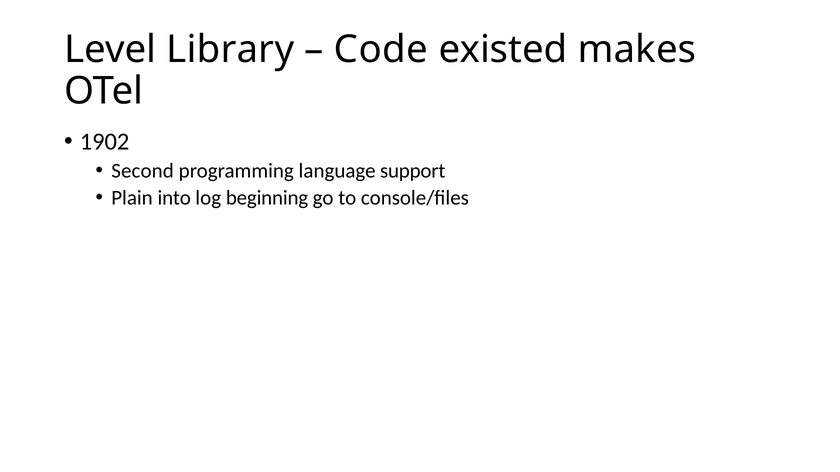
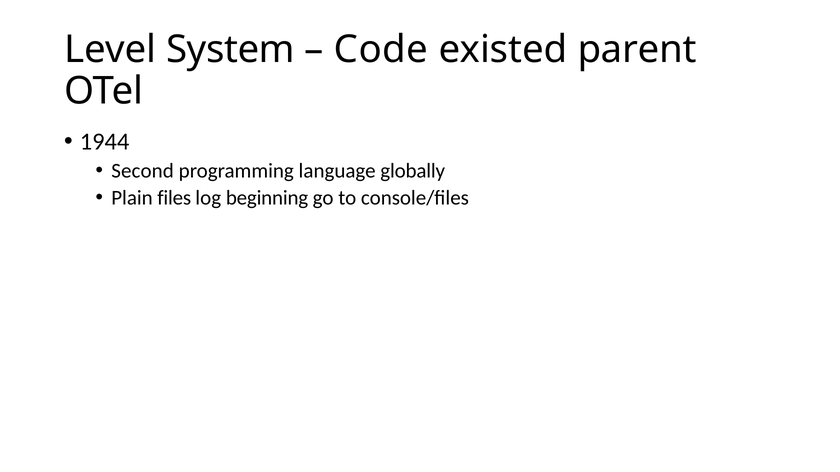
Library: Library -> System
makes: makes -> parent
1902: 1902 -> 1944
support: support -> globally
into: into -> files
